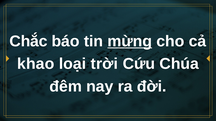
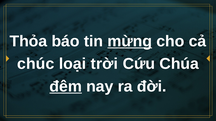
Chắc: Chắc -> Thỏa
khao: khao -> chúc
đêm underline: none -> present
